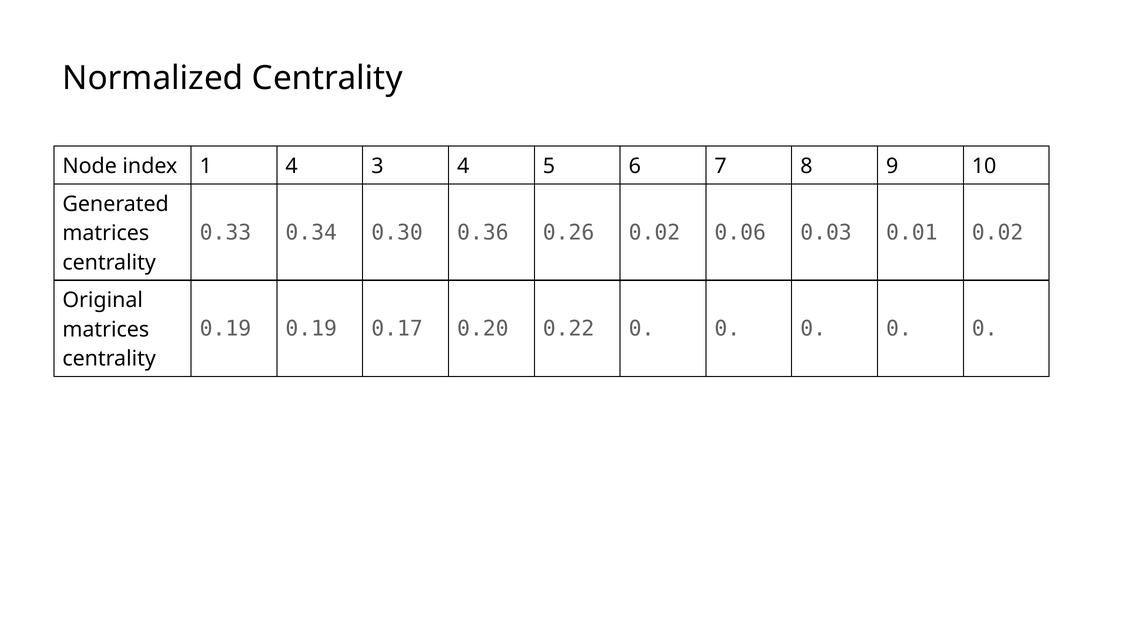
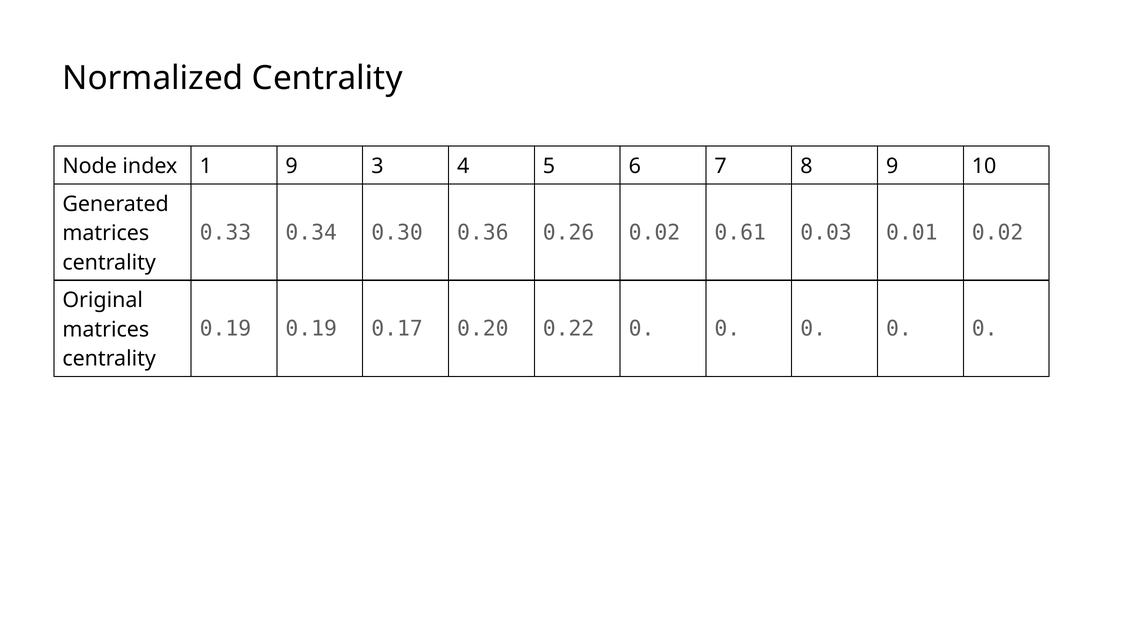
1 4: 4 -> 9
0.06: 0.06 -> 0.61
